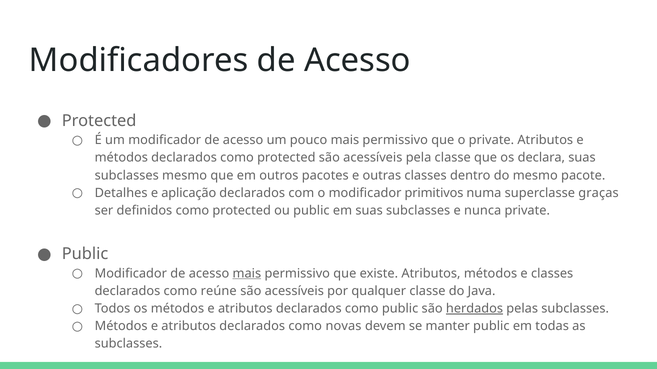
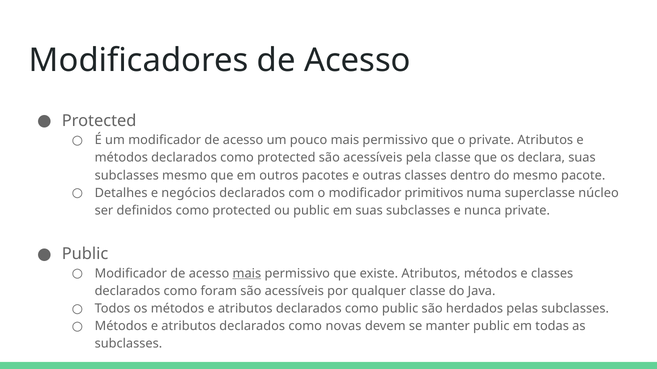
aplicação: aplicação -> negócios
graças: graças -> núcleo
reúne: reúne -> foram
herdados underline: present -> none
